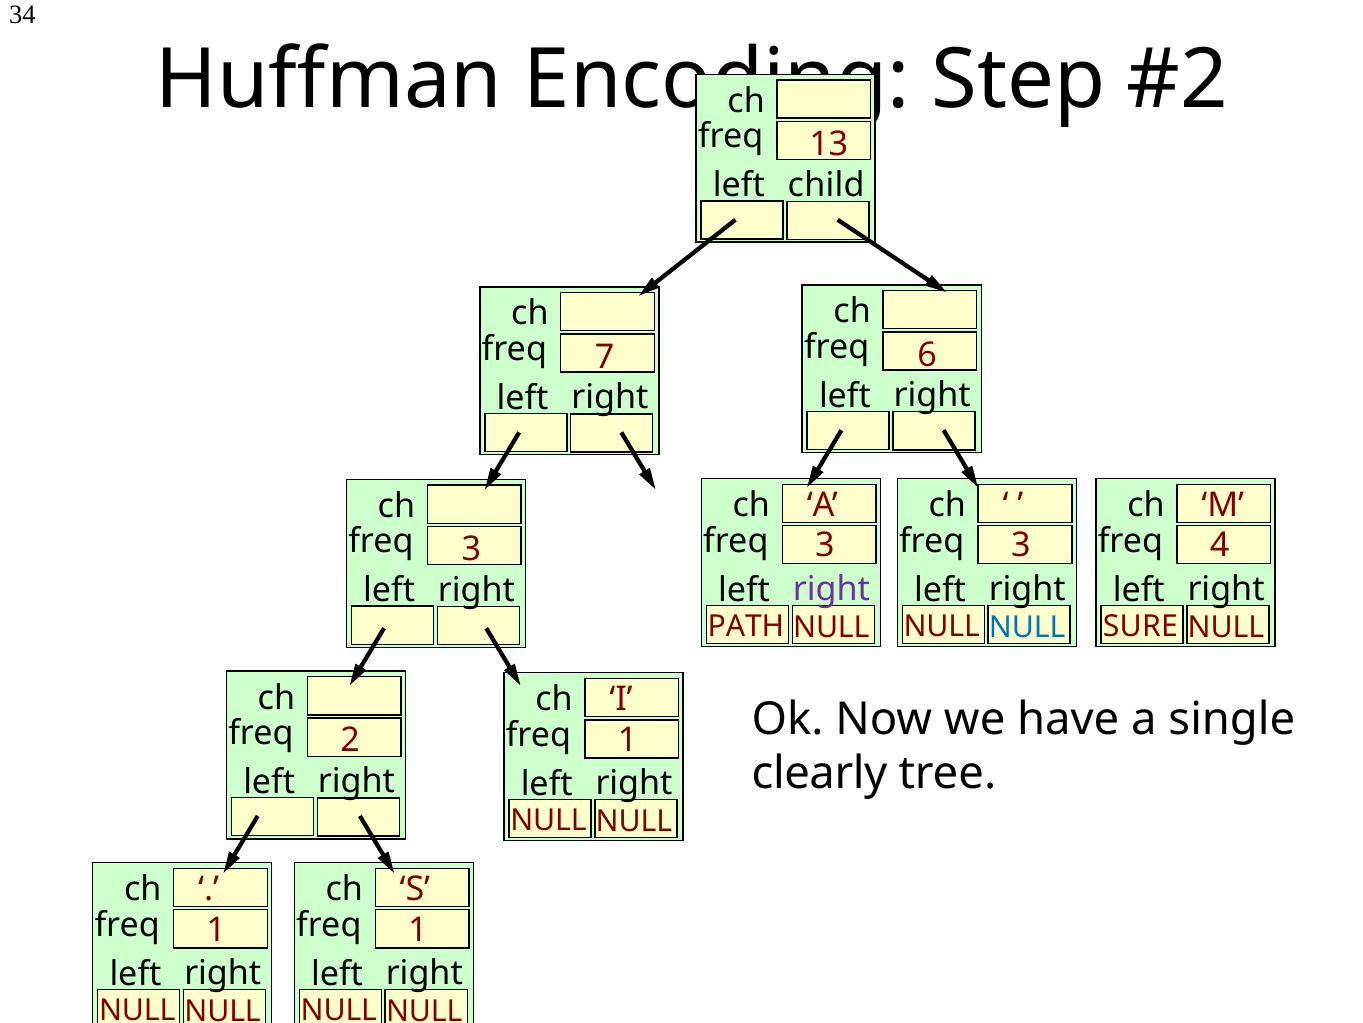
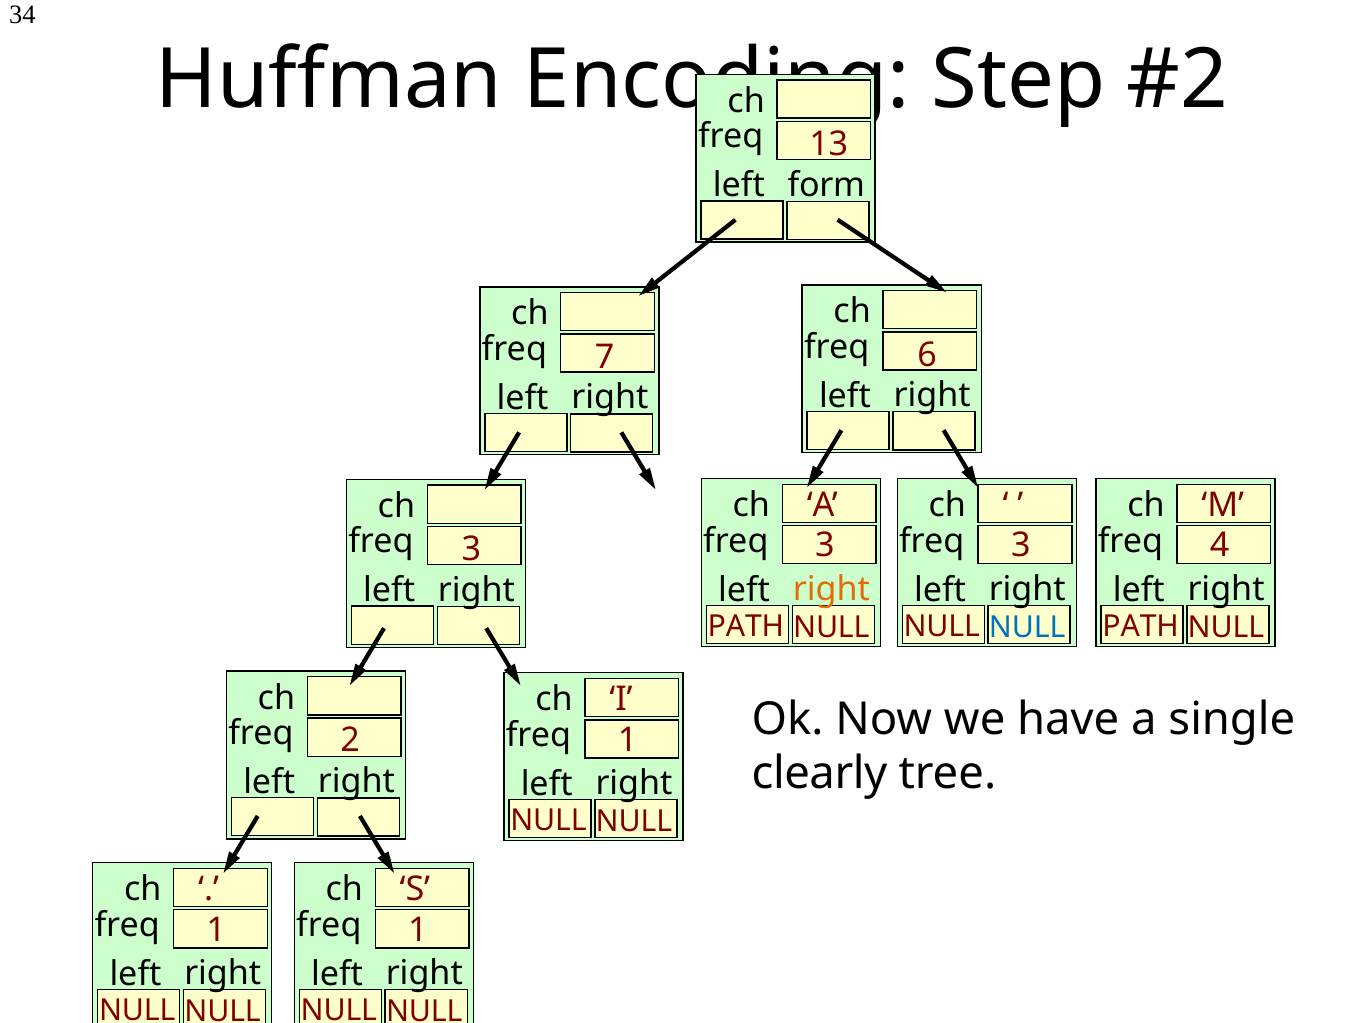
child: child -> form
right at (831, 589) colour: purple -> orange
SURE at (1140, 626): SURE -> PATH
